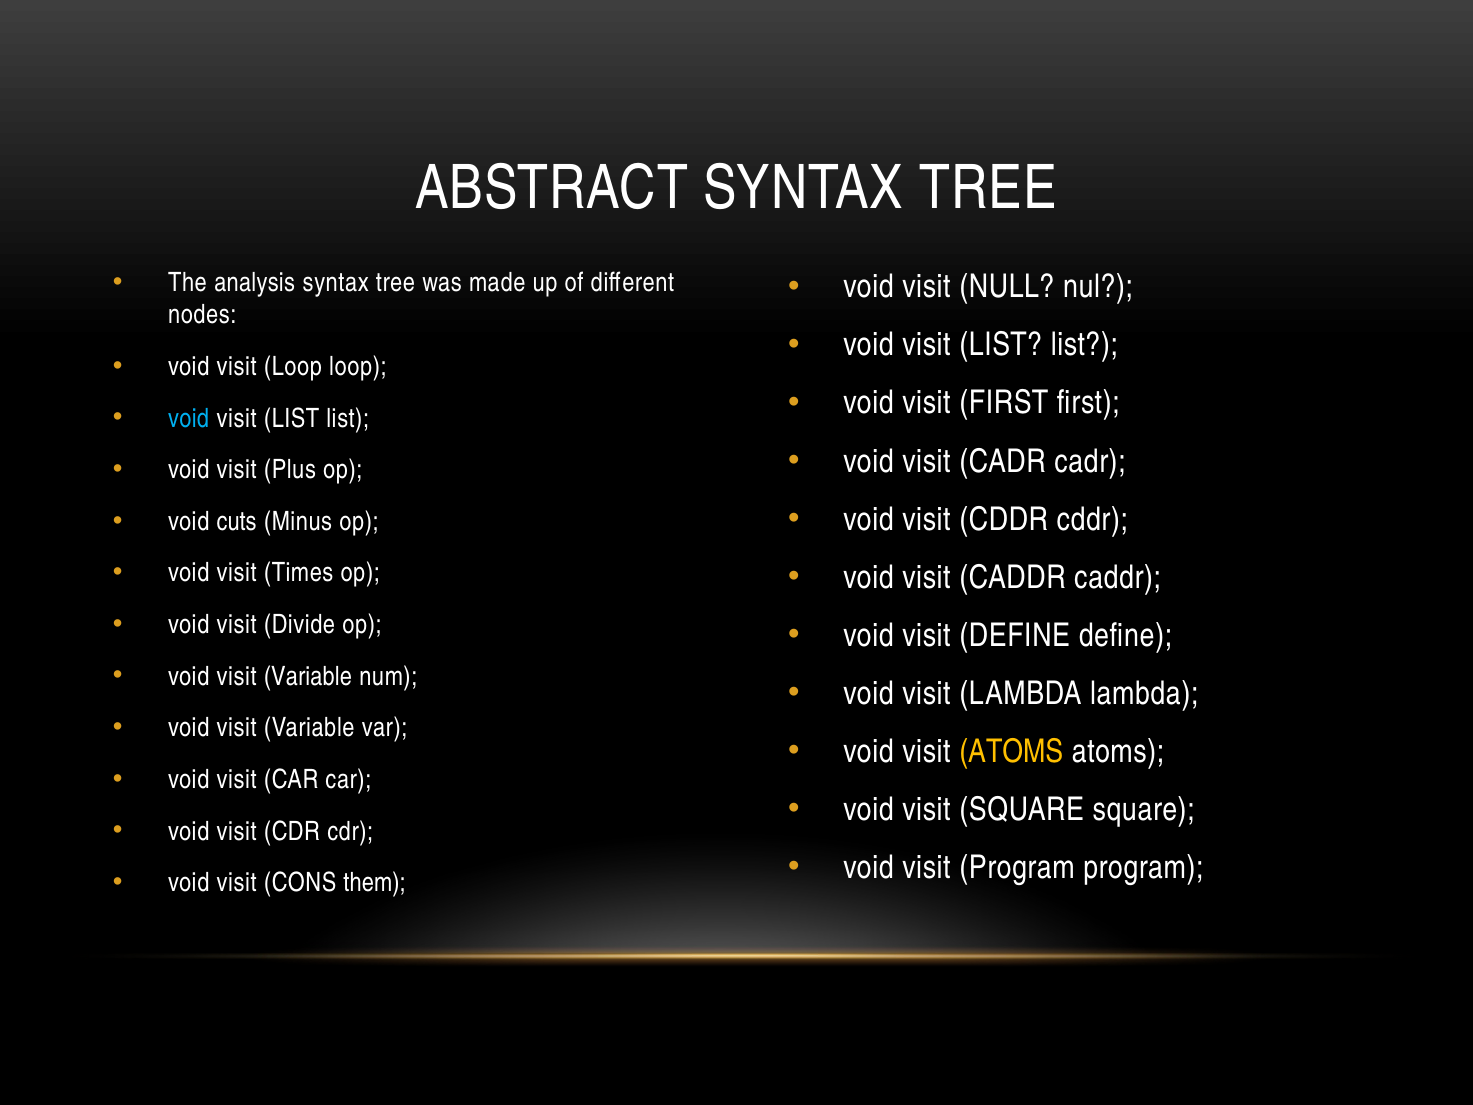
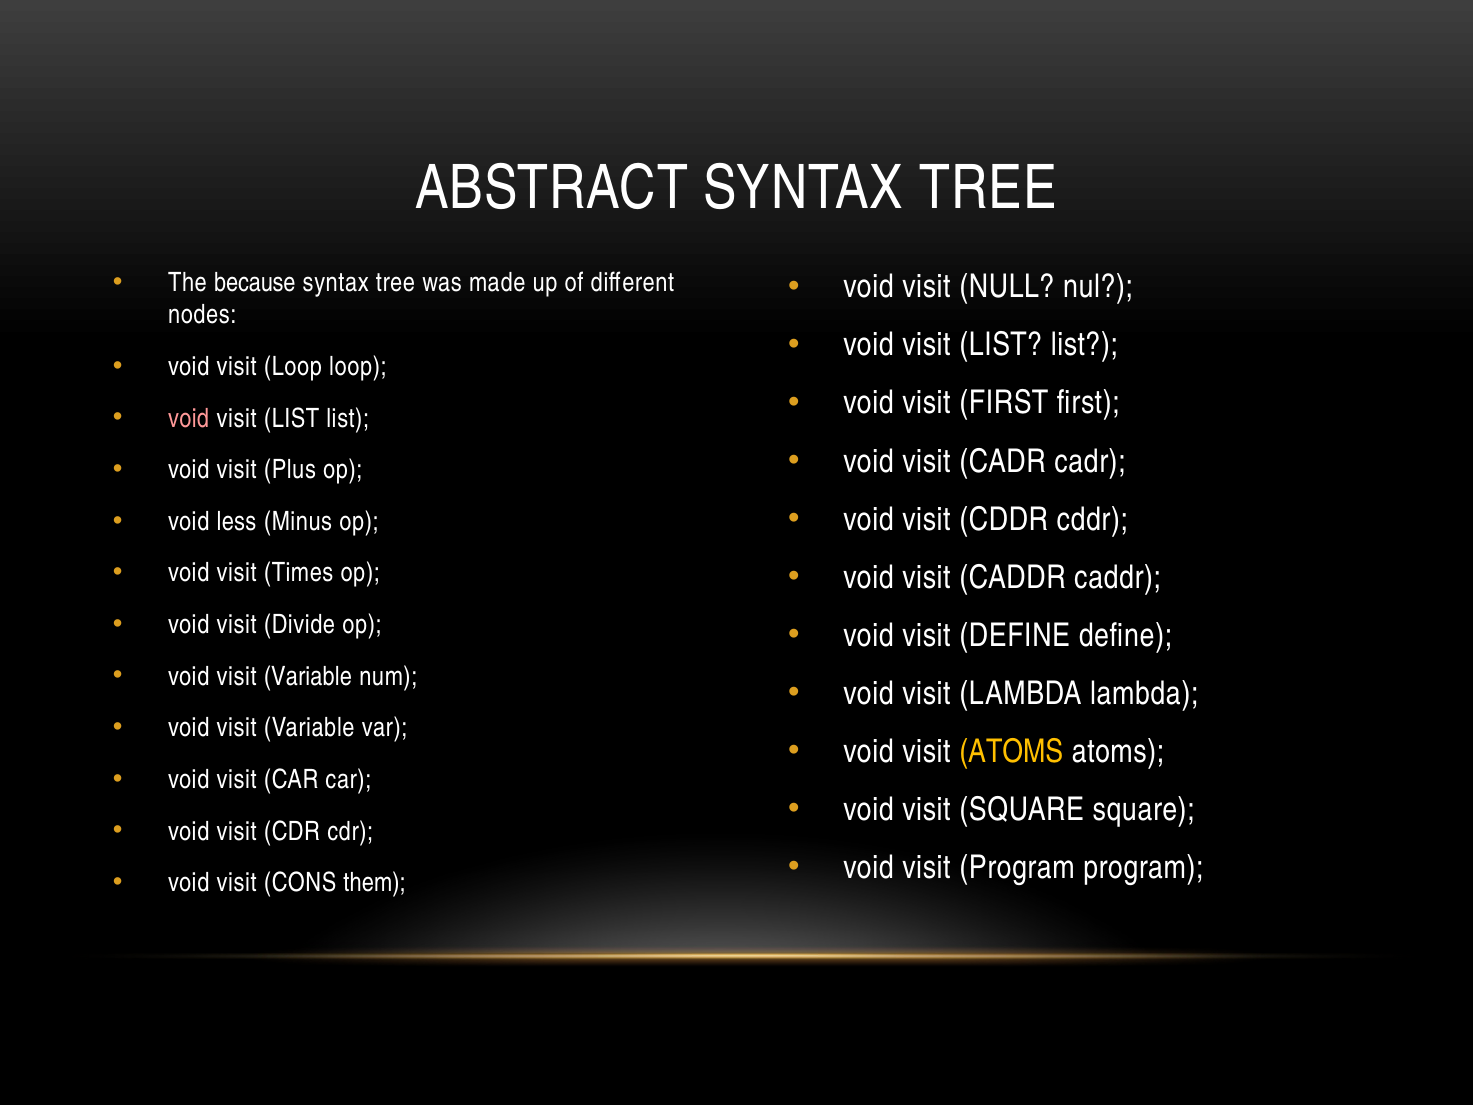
analysis: analysis -> because
void at (189, 418) colour: light blue -> pink
cuts: cuts -> less
